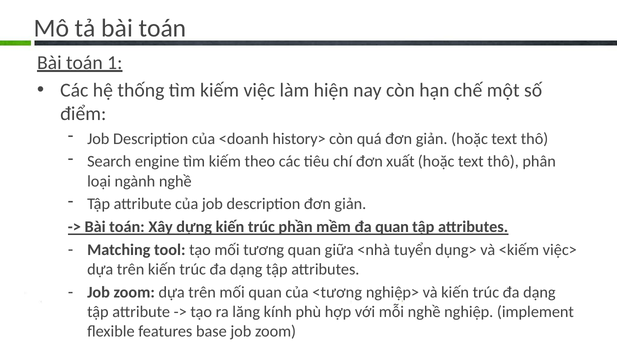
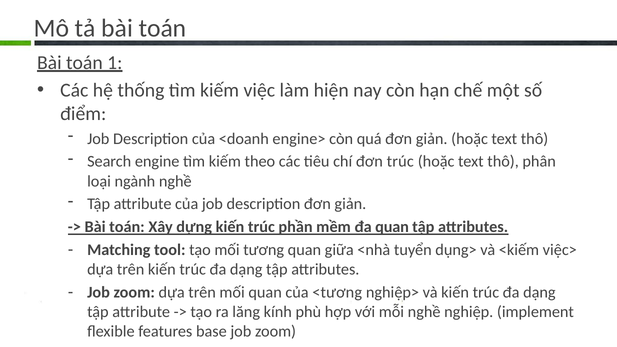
history>: history> -> engine>
đơn xuất: xuất -> trúc
